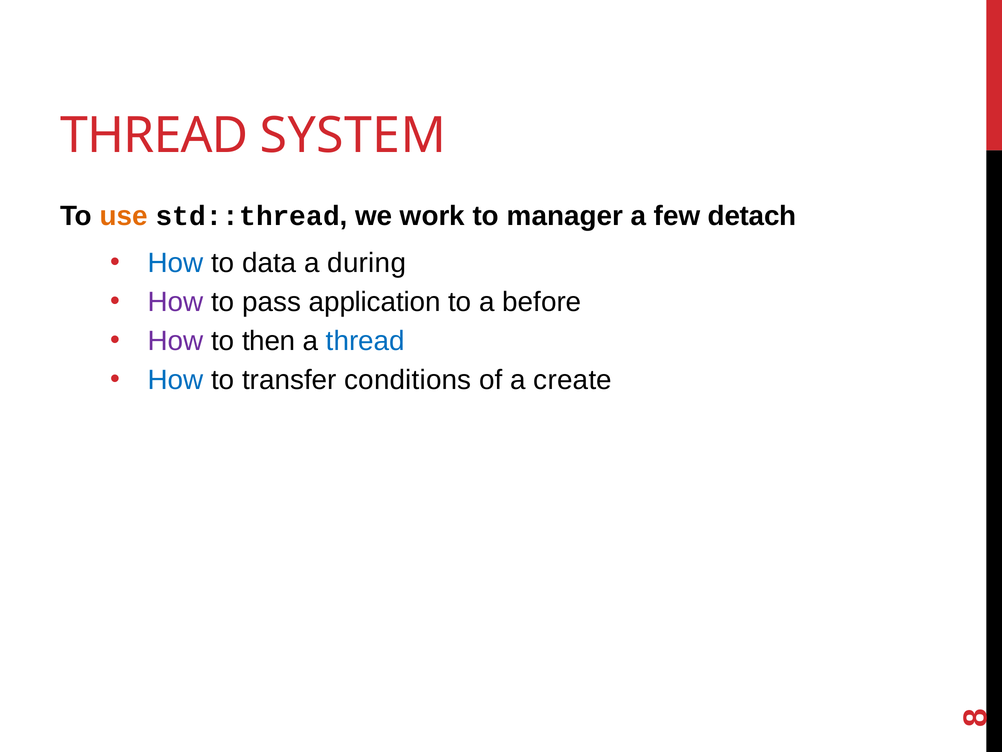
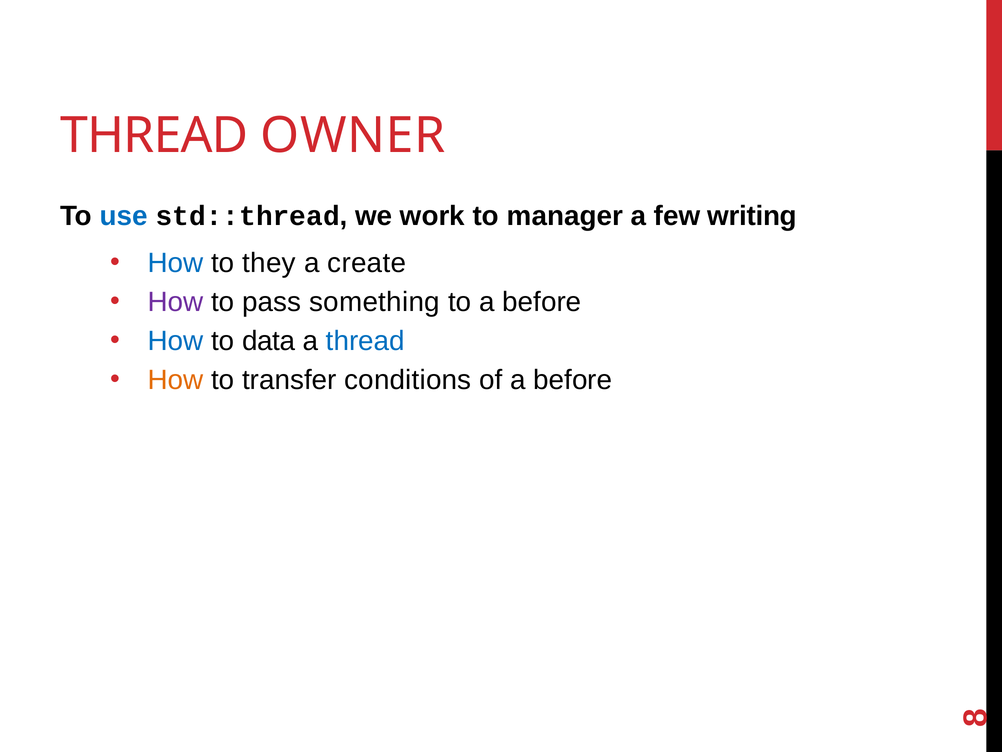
SYSTEM: SYSTEM -> OWNER
use colour: orange -> blue
detach: detach -> writing
data: data -> they
during: during -> create
application: application -> something
How at (176, 341) colour: purple -> blue
then: then -> data
How at (176, 380) colour: blue -> orange
of a create: create -> before
